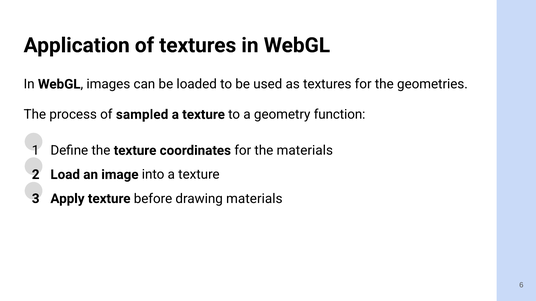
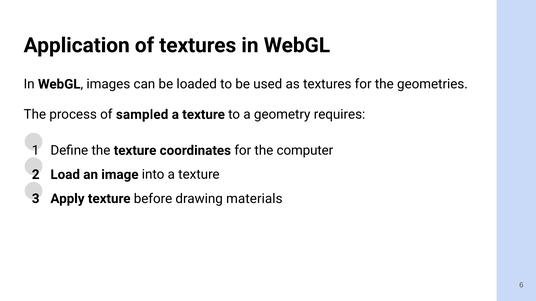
function: function -> requires
the materials: materials -> computer
